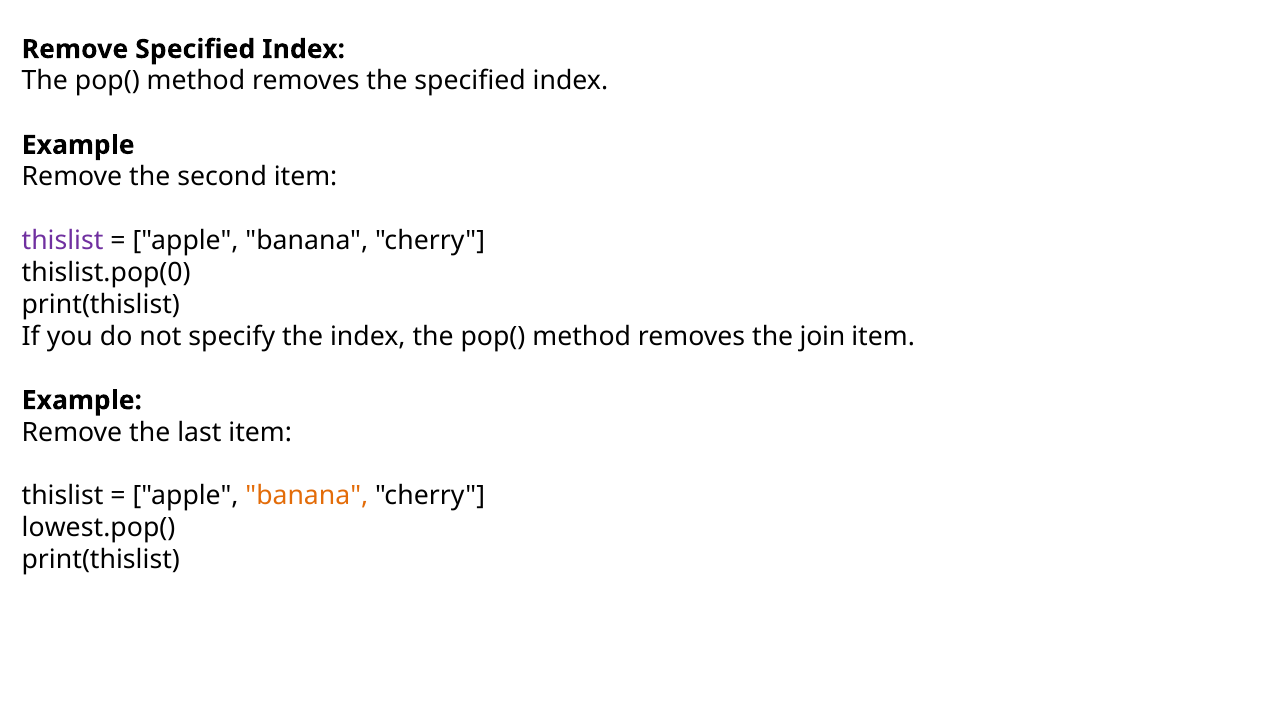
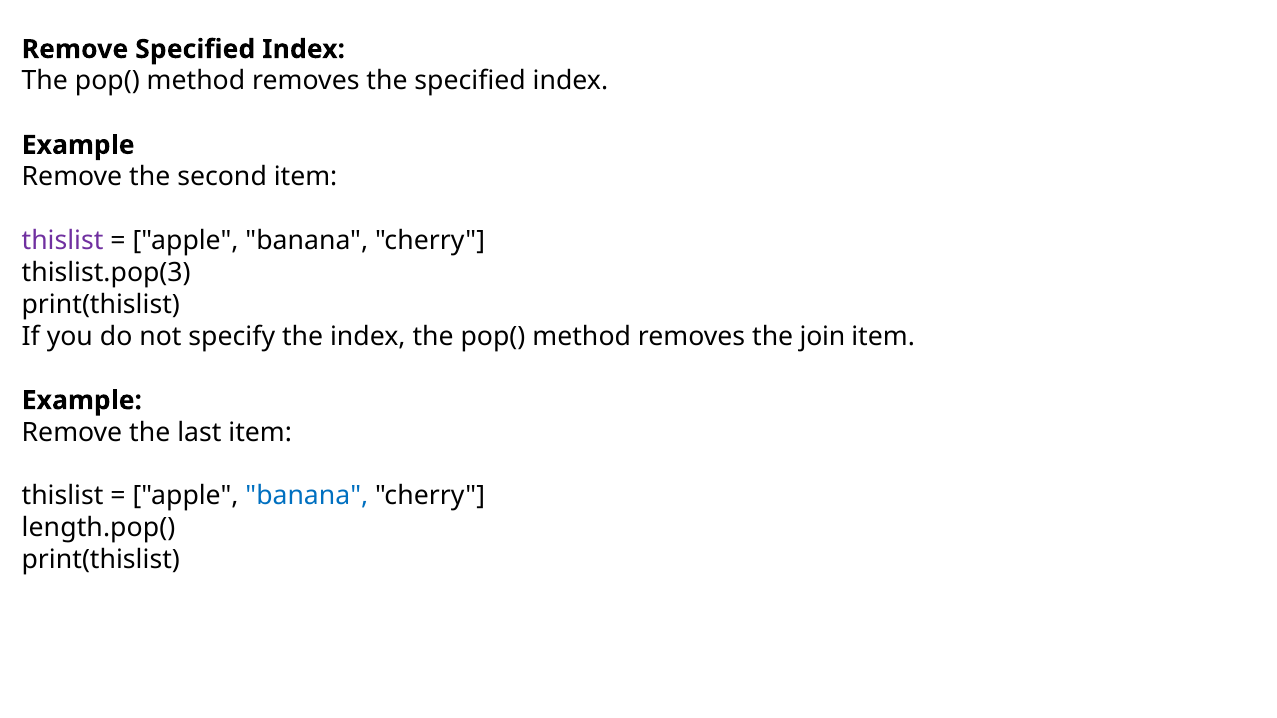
thislist.pop(0: thislist.pop(0 -> thislist.pop(3
banana at (307, 496) colour: orange -> blue
lowest.pop(: lowest.pop( -> length.pop(
